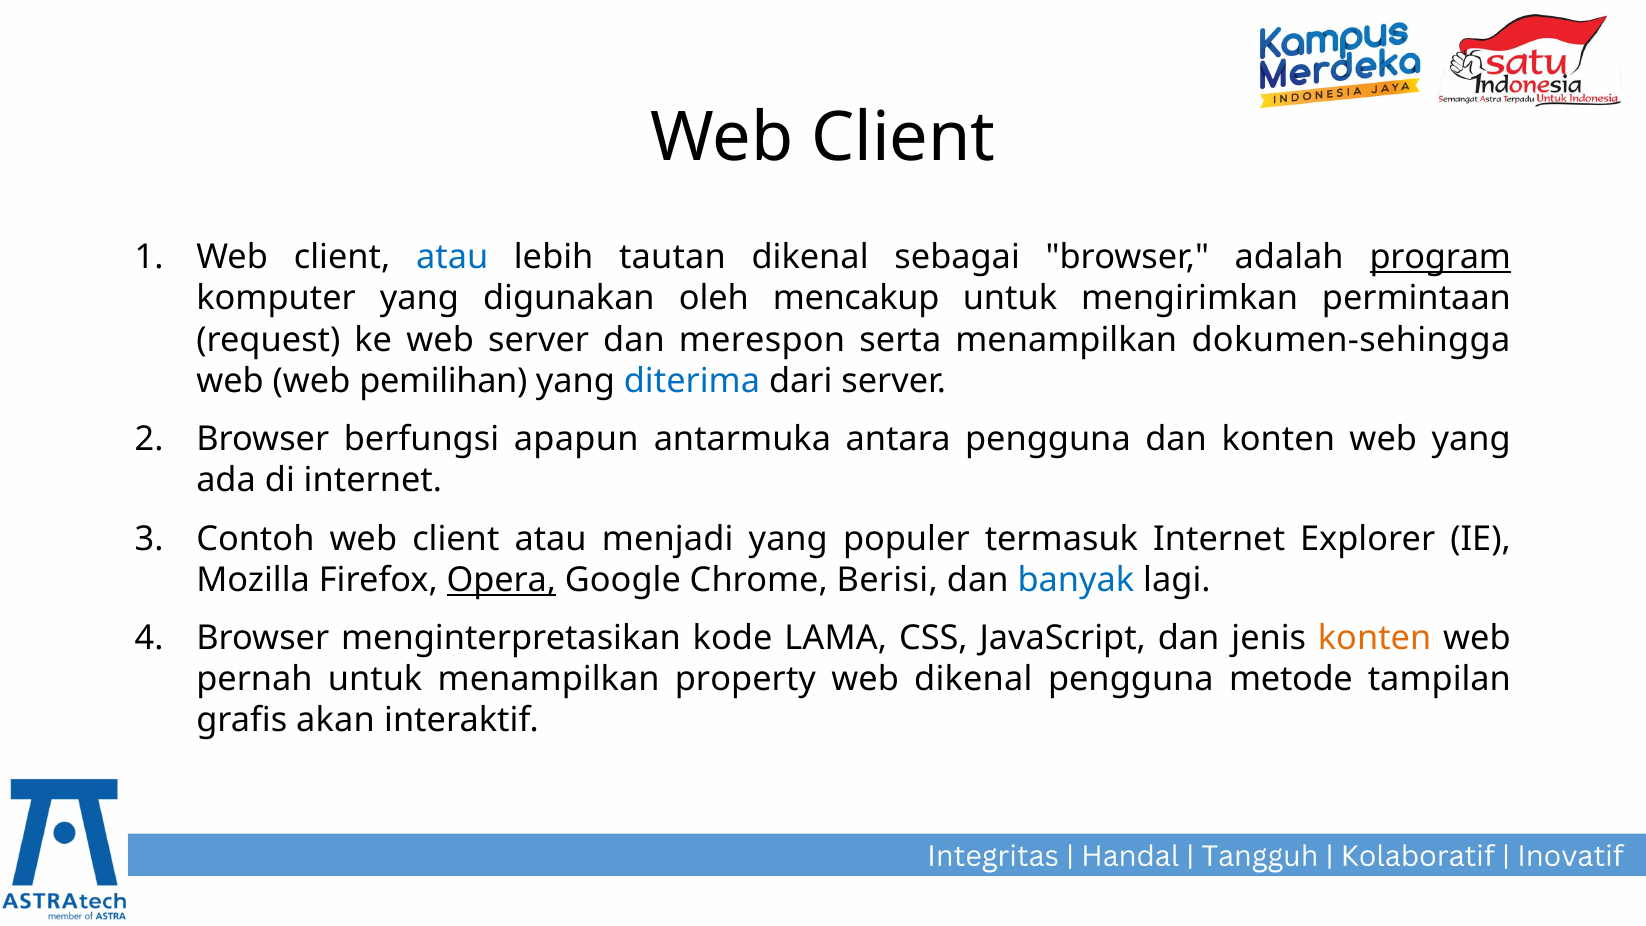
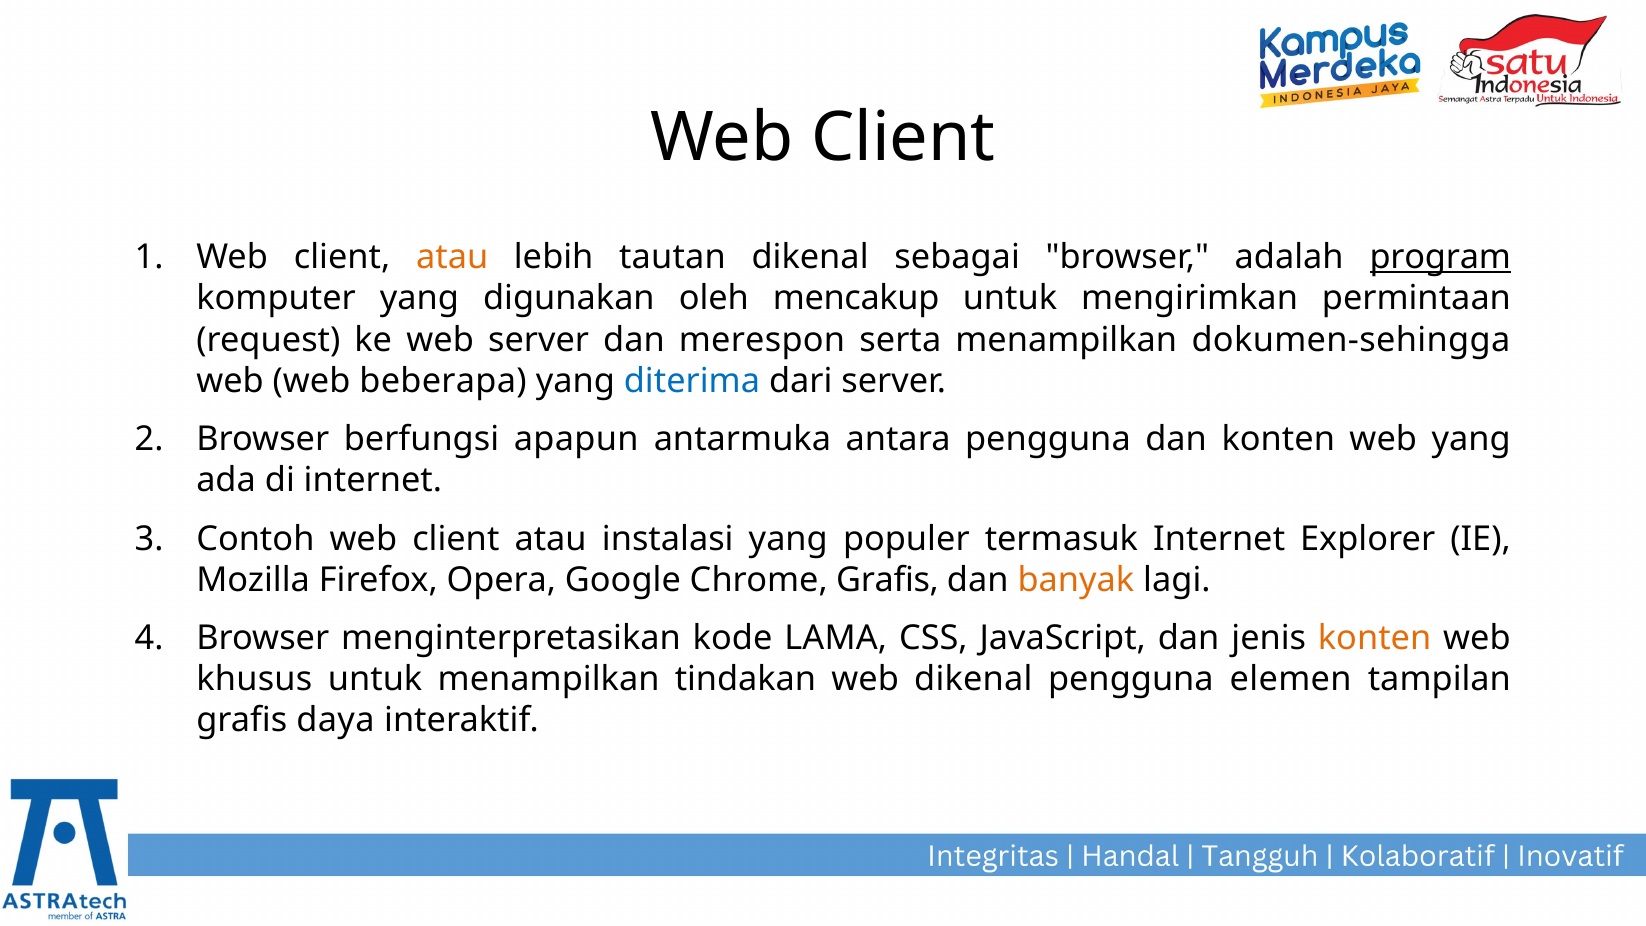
atau at (452, 257) colour: blue -> orange
pemilihan: pemilihan -> beberapa
menjadi: menjadi -> instalasi
Opera underline: present -> none
Chrome Berisi: Berisi -> Grafis
banyak colour: blue -> orange
pernah: pernah -> khusus
property: property -> tindakan
metode: metode -> elemen
akan: akan -> daya
